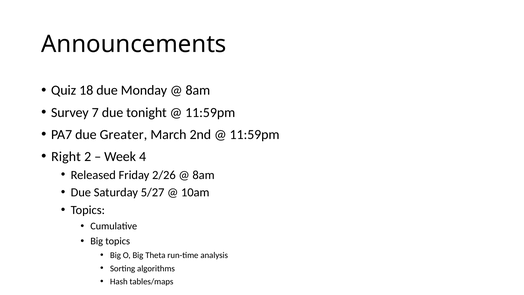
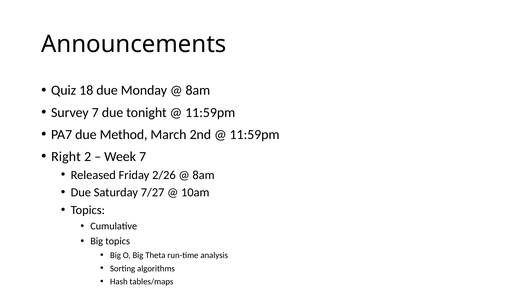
Greater: Greater -> Method
Week 4: 4 -> 7
5/27: 5/27 -> 7/27
